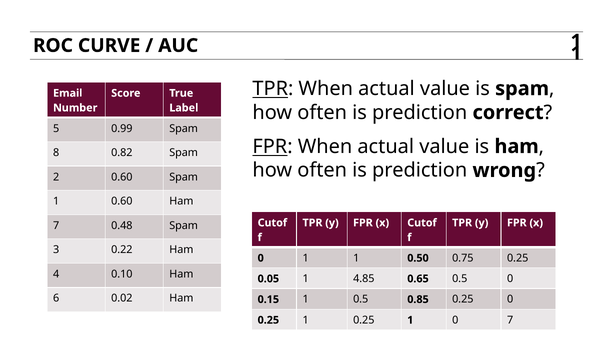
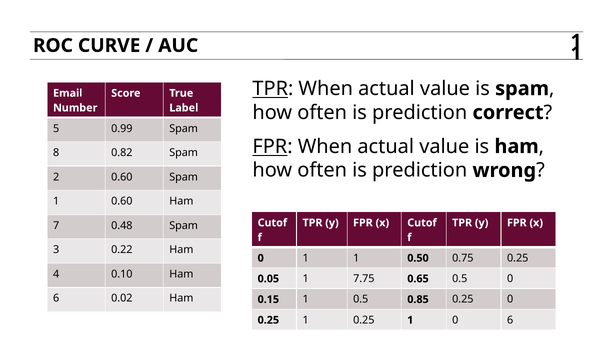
4.85: 4.85 -> 7.75
0 7: 7 -> 6
